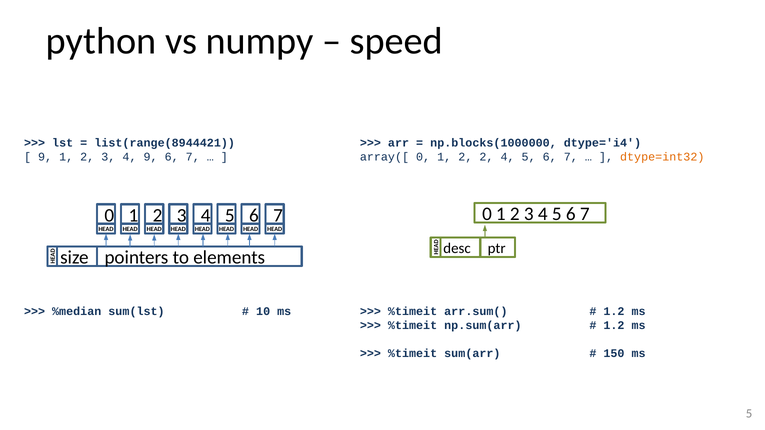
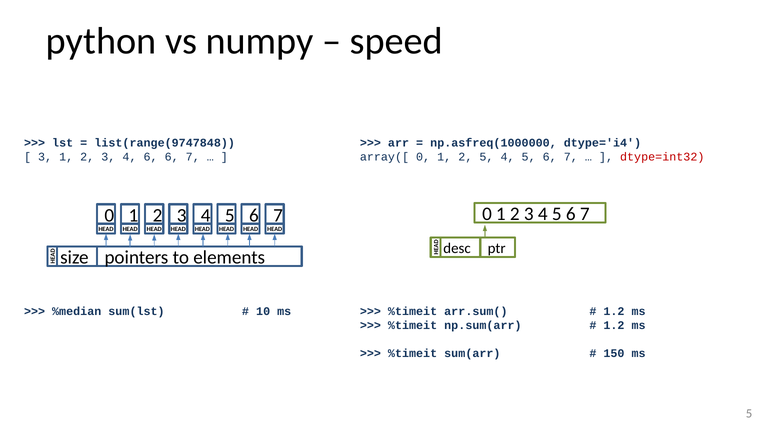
list(range(8944421: list(range(8944421 -> list(range(9747848
np.blocks(1000000: np.blocks(1000000 -> np.asfreq(1000000
9 at (45, 157): 9 -> 3
4 9: 9 -> 6
2 2: 2 -> 5
dtype=int32 colour: orange -> red
